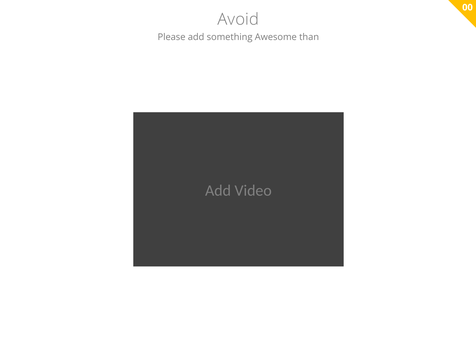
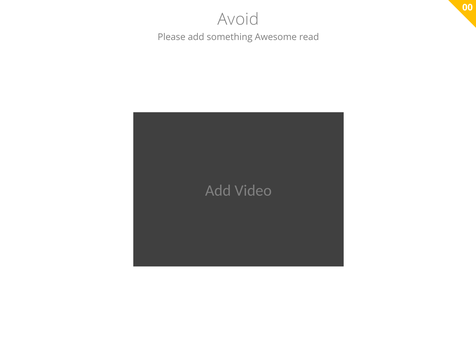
than: than -> read
